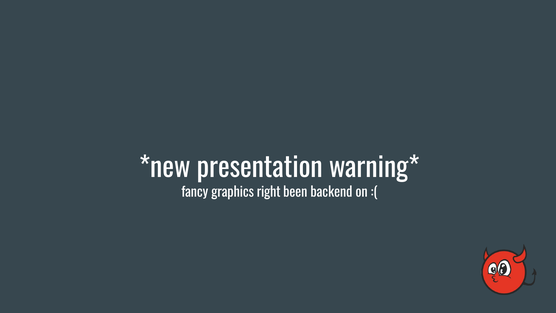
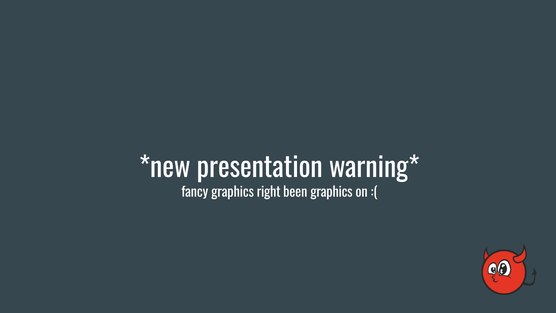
been backend: backend -> graphics
